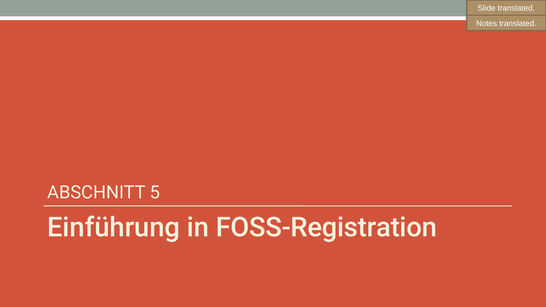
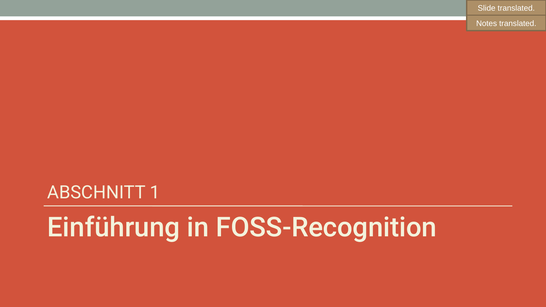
5: 5 -> 1
FOSS-Registration: FOSS-Registration -> FOSS-Recognition
